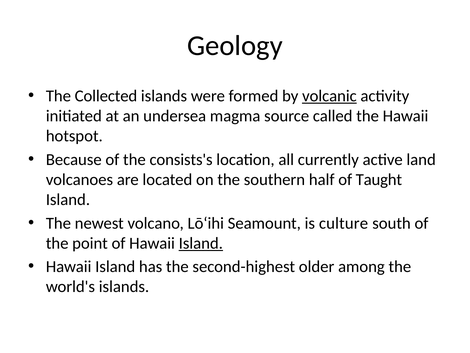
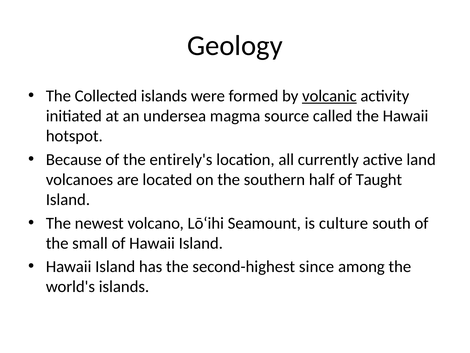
consists's: consists's -> entirely's
point: point -> small
Island at (201, 243) underline: present -> none
older: older -> since
